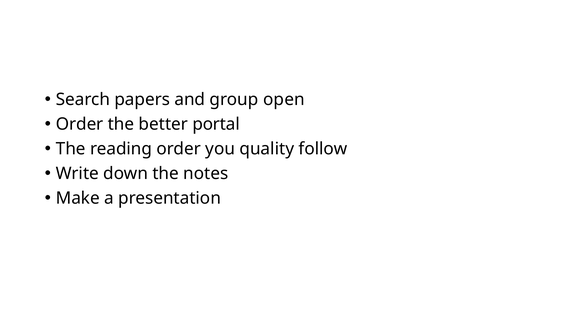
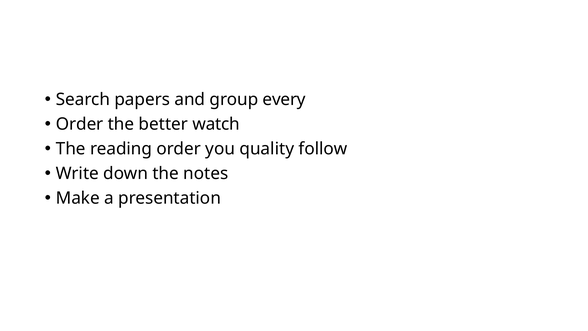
open: open -> every
portal: portal -> watch
